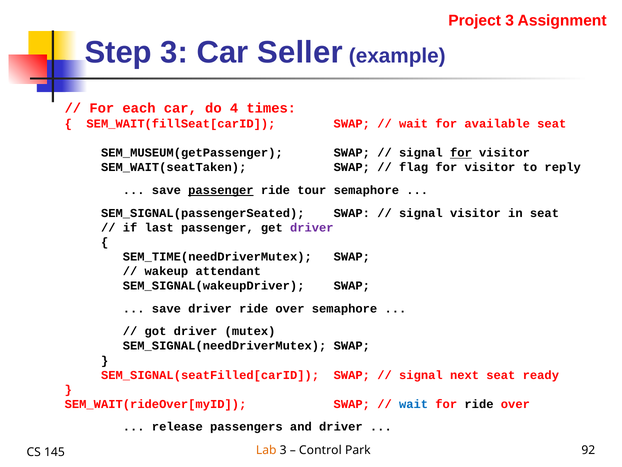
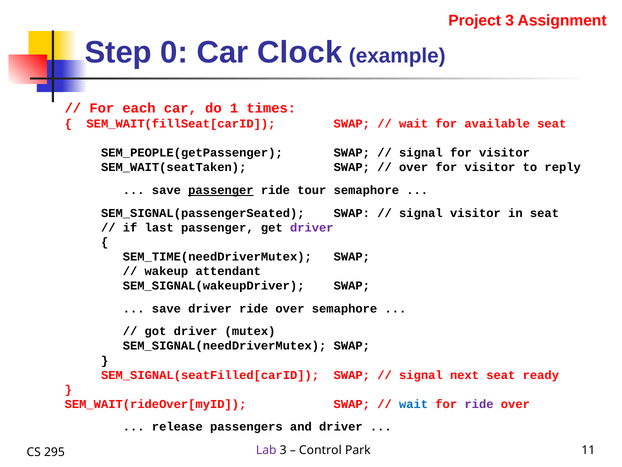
Step 3: 3 -> 0
Seller: Seller -> Clock
4: 4 -> 1
SEM_MUSEUM(getPassenger: SEM_MUSEUM(getPassenger -> SEM_PEOPLE(getPassenger
for at (461, 153) underline: present -> none
flag at (414, 167): flag -> over
ride at (479, 404) colour: black -> purple
Lab colour: orange -> purple
92: 92 -> 11
145: 145 -> 295
